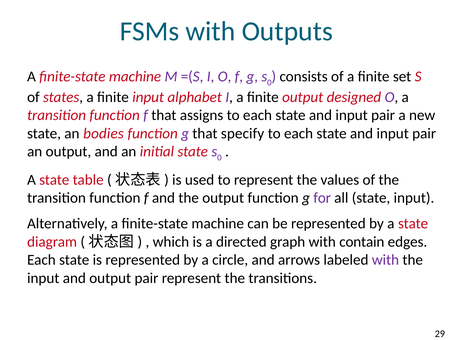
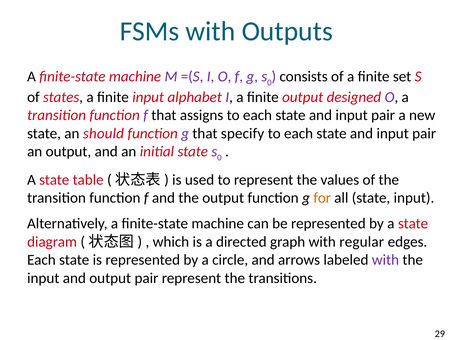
bodies: bodies -> should
for colour: purple -> orange
contain: contain -> regular
